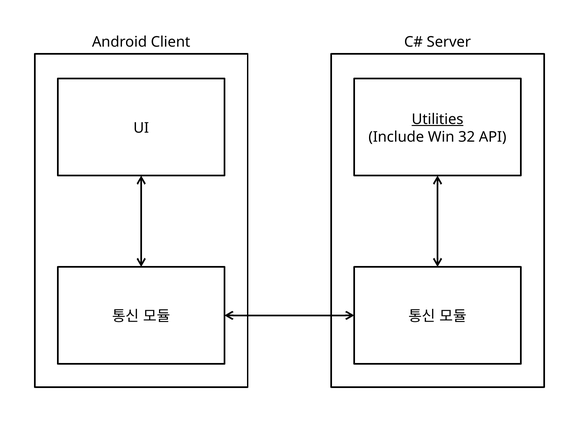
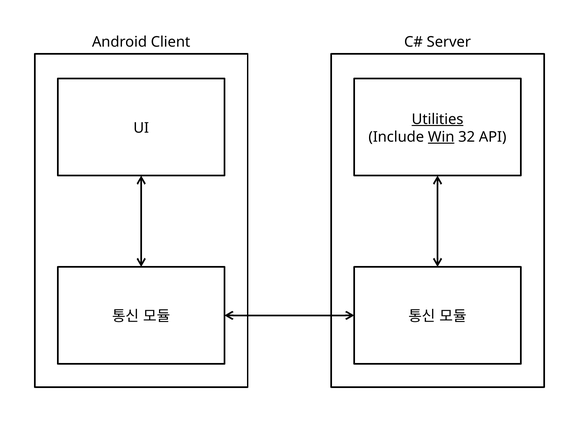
Win underline: none -> present
